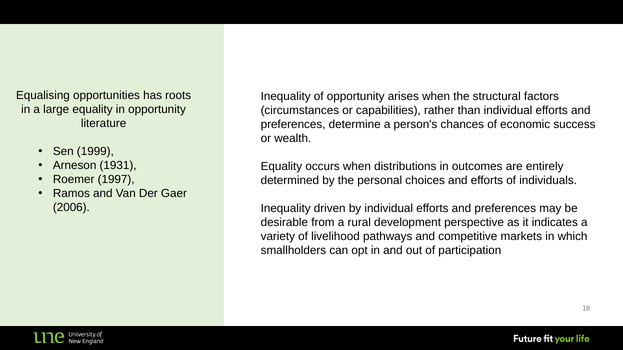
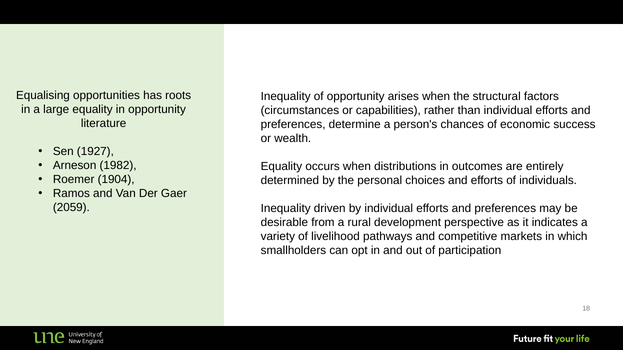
1999: 1999 -> 1927
1931: 1931 -> 1982
1997: 1997 -> 1904
2006: 2006 -> 2059
